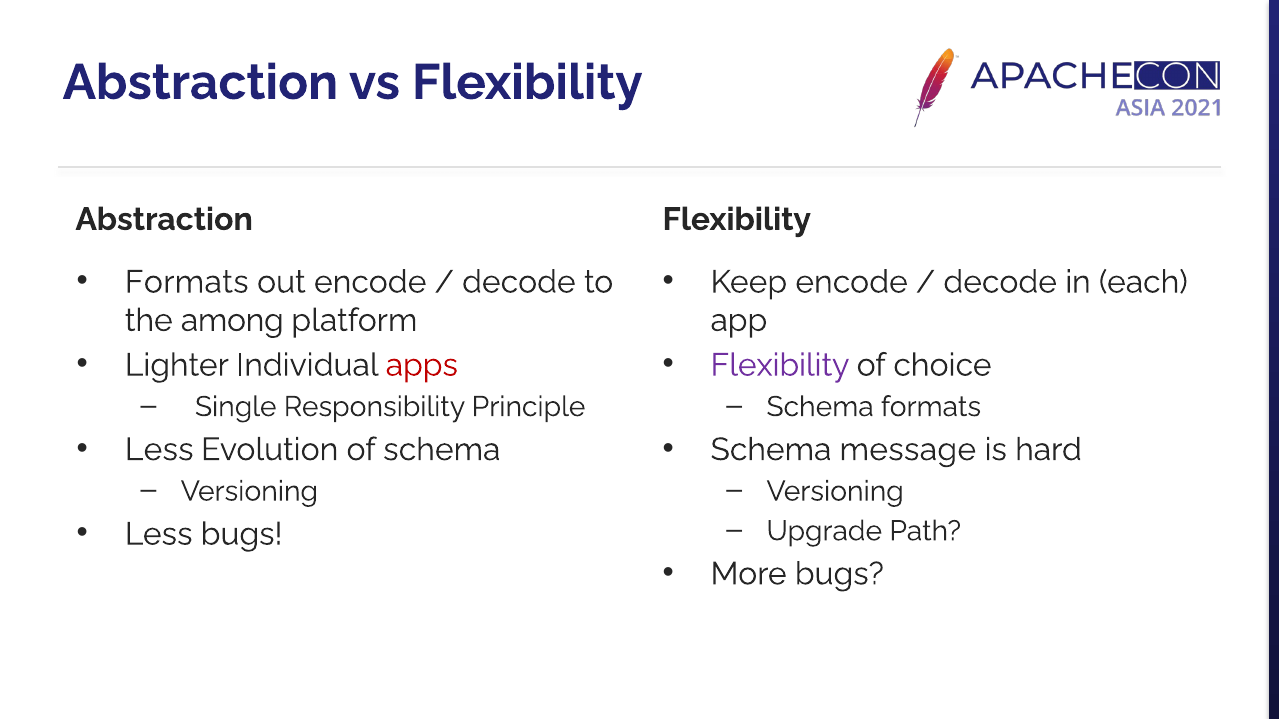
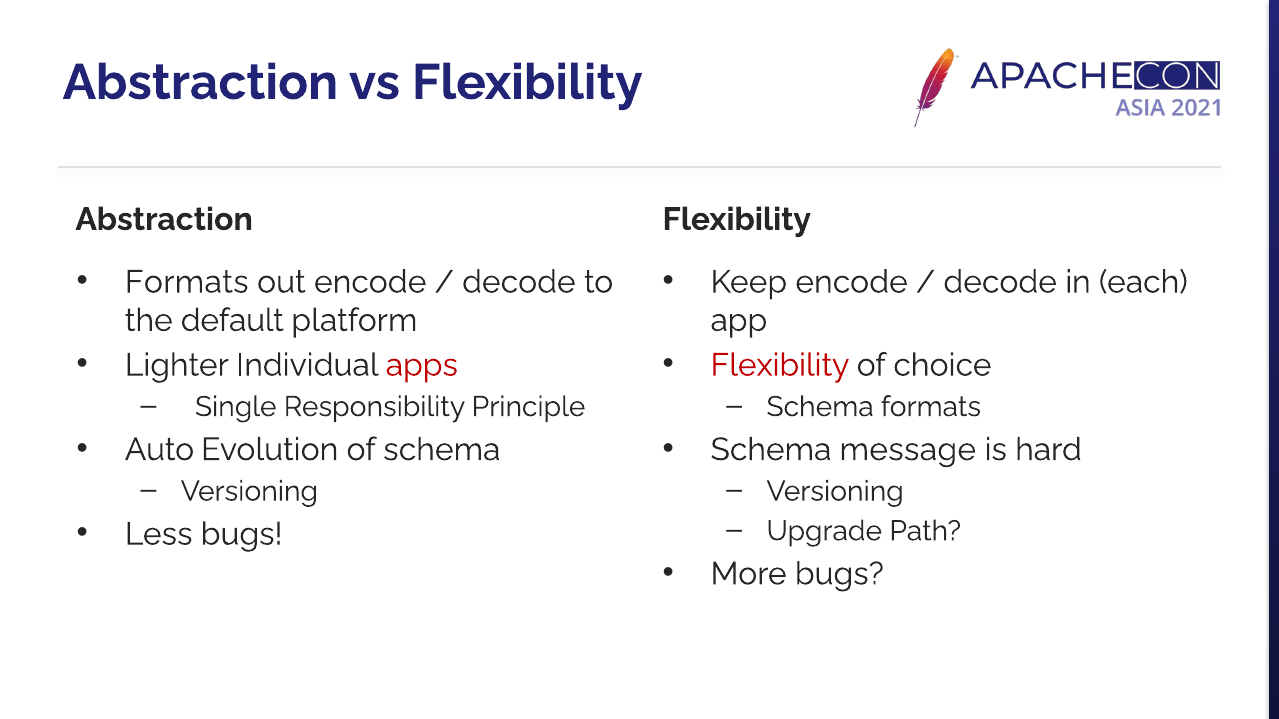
among: among -> default
Flexibility at (780, 365) colour: purple -> red
Less at (159, 450): Less -> Auto
